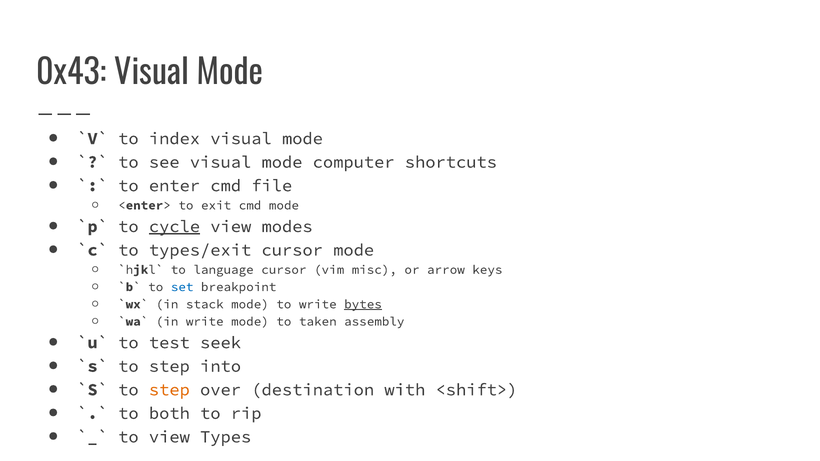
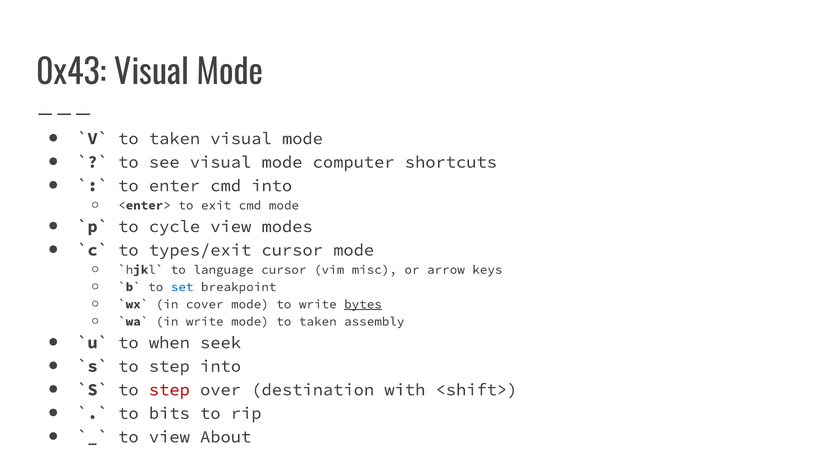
index at (174, 139): index -> taken
cmd file: file -> into
cycle underline: present -> none
stack: stack -> cover
test: test -> when
step at (169, 390) colour: orange -> red
both: both -> bits
Types: Types -> About
